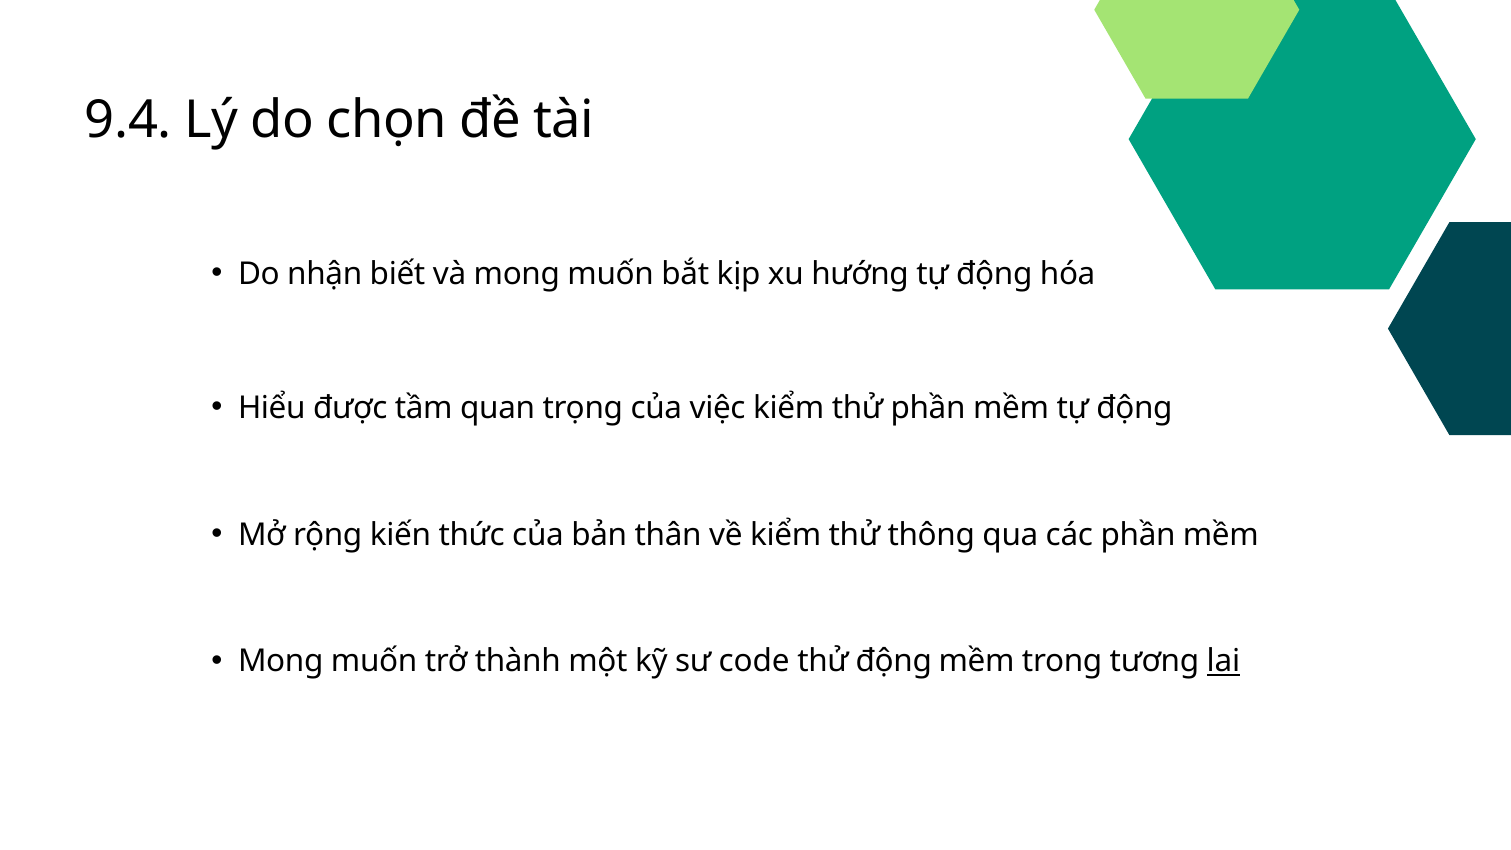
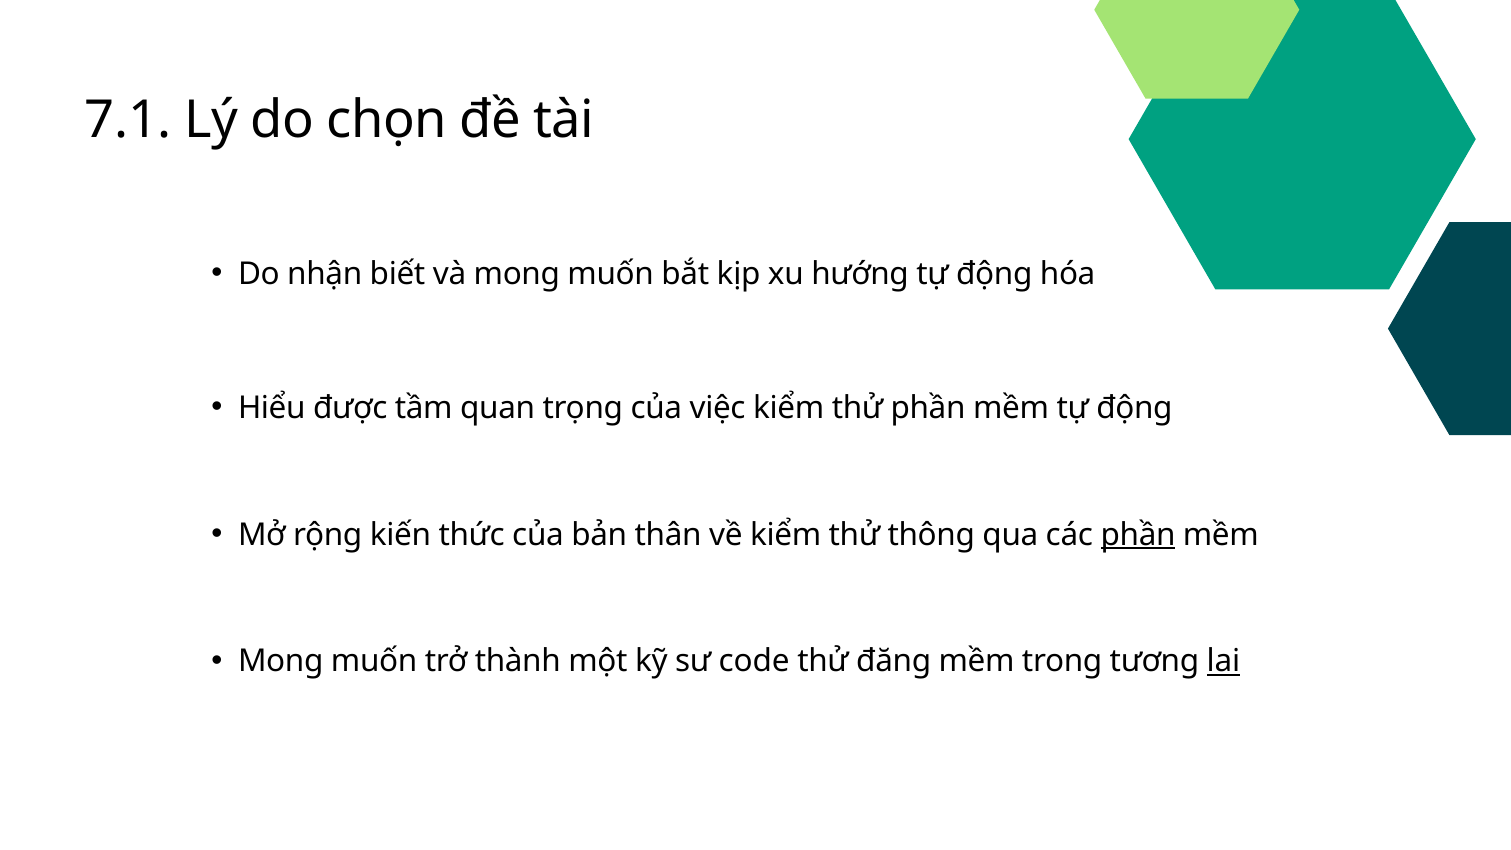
9.4: 9.4 -> 7.1
phần at (1138, 535) underline: none -> present
thử động: động -> đăng
